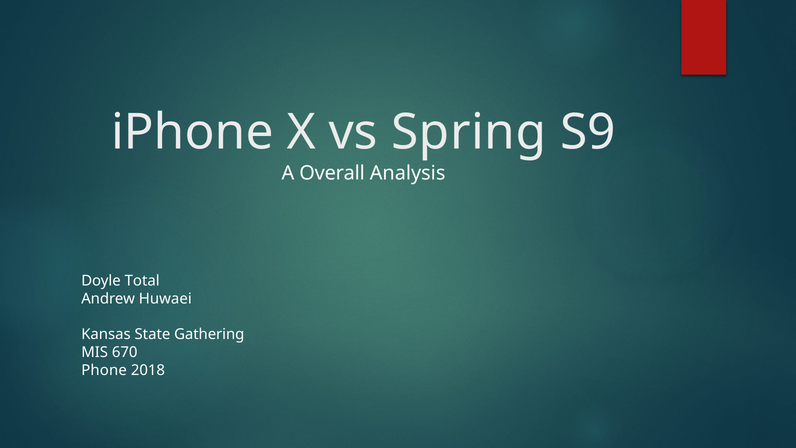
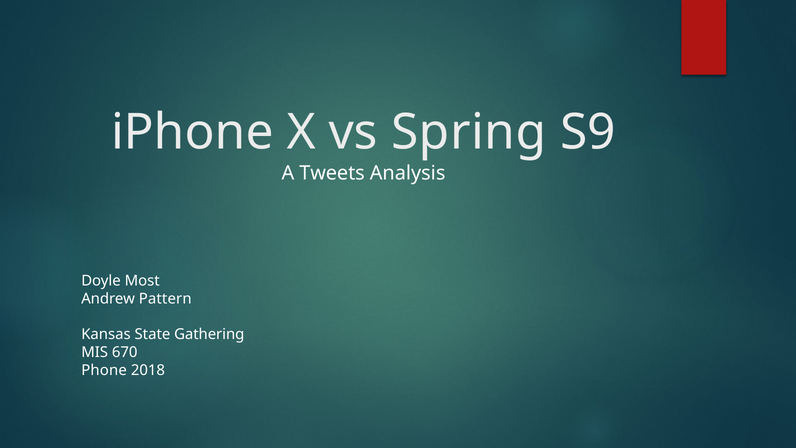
Overall: Overall -> Tweets
Total: Total -> Most
Huwaei: Huwaei -> Pattern
